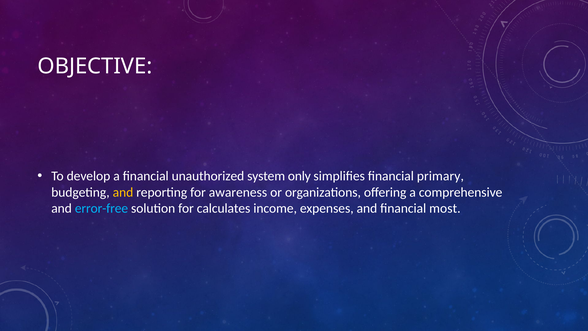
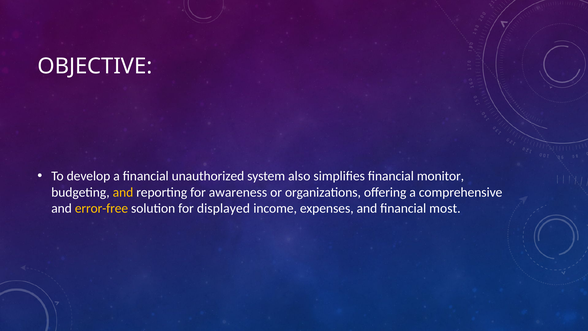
only: only -> also
primary: primary -> monitor
error-free colour: light blue -> yellow
calculates: calculates -> displayed
